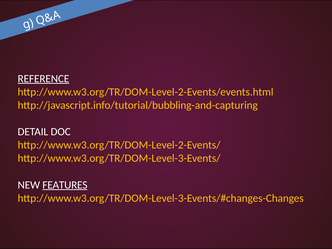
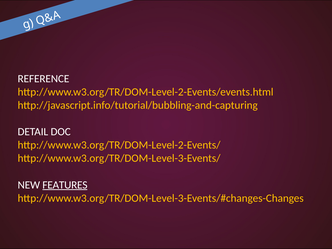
REFERENCE underline: present -> none
